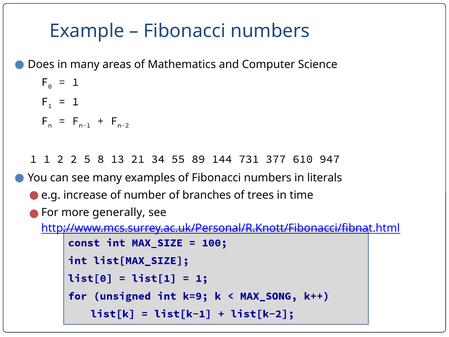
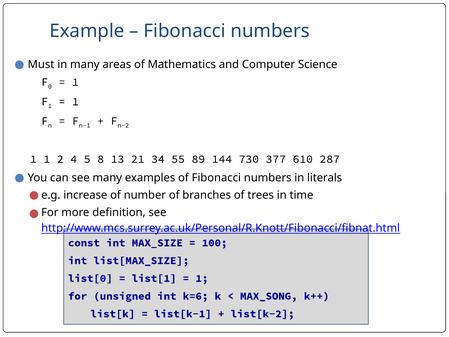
Does: Does -> Must
2 2: 2 -> 4
731: 731 -> 730
947: 947 -> 287
generally: generally -> definition
k=9: k=9 -> k=6
